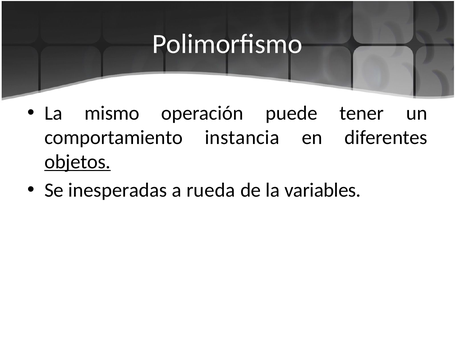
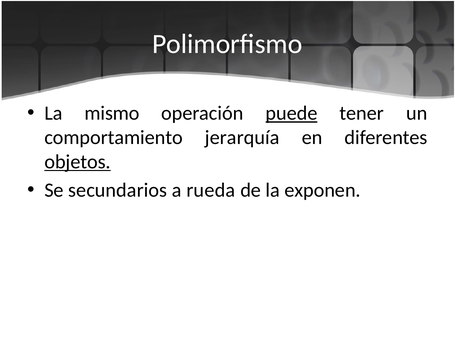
puede underline: none -> present
instancia: instancia -> jerarquía
inesperadas: inesperadas -> secundarios
variables: variables -> exponen
